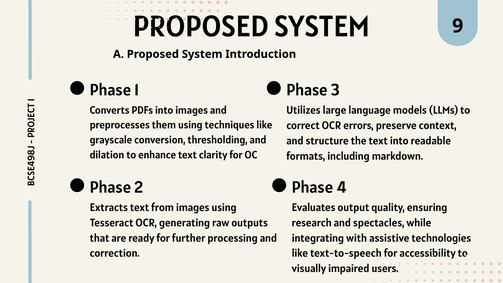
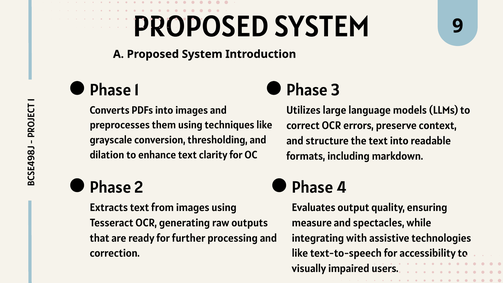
research: research -> measure
